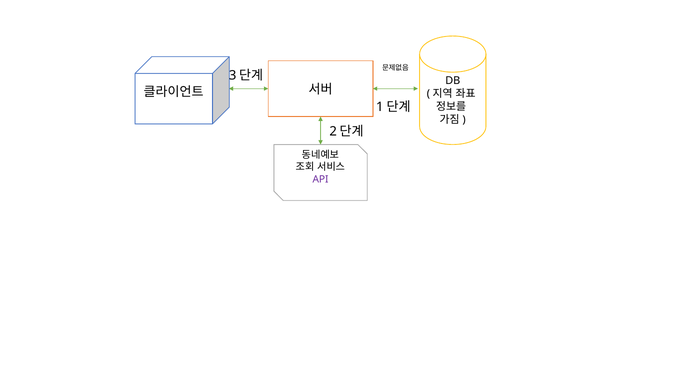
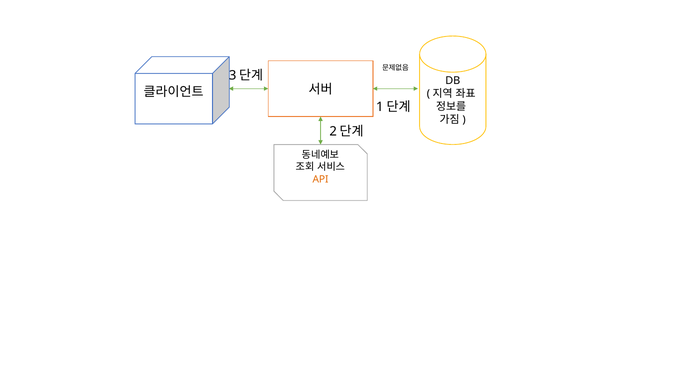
API colour: purple -> orange
